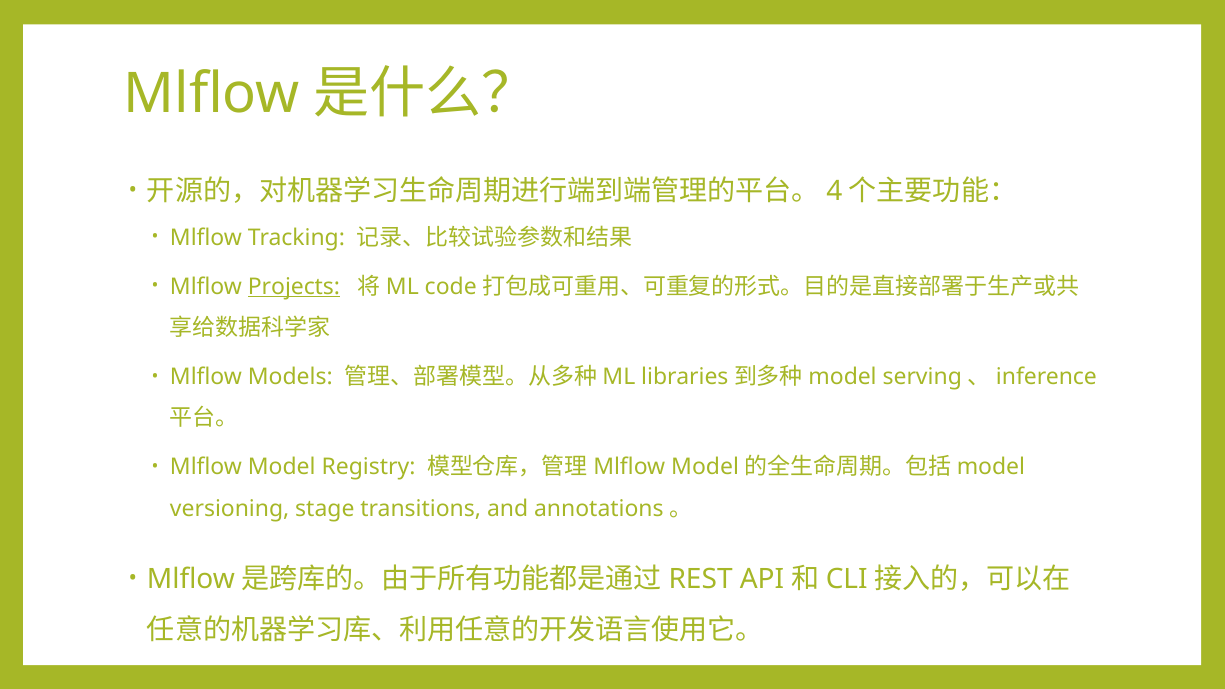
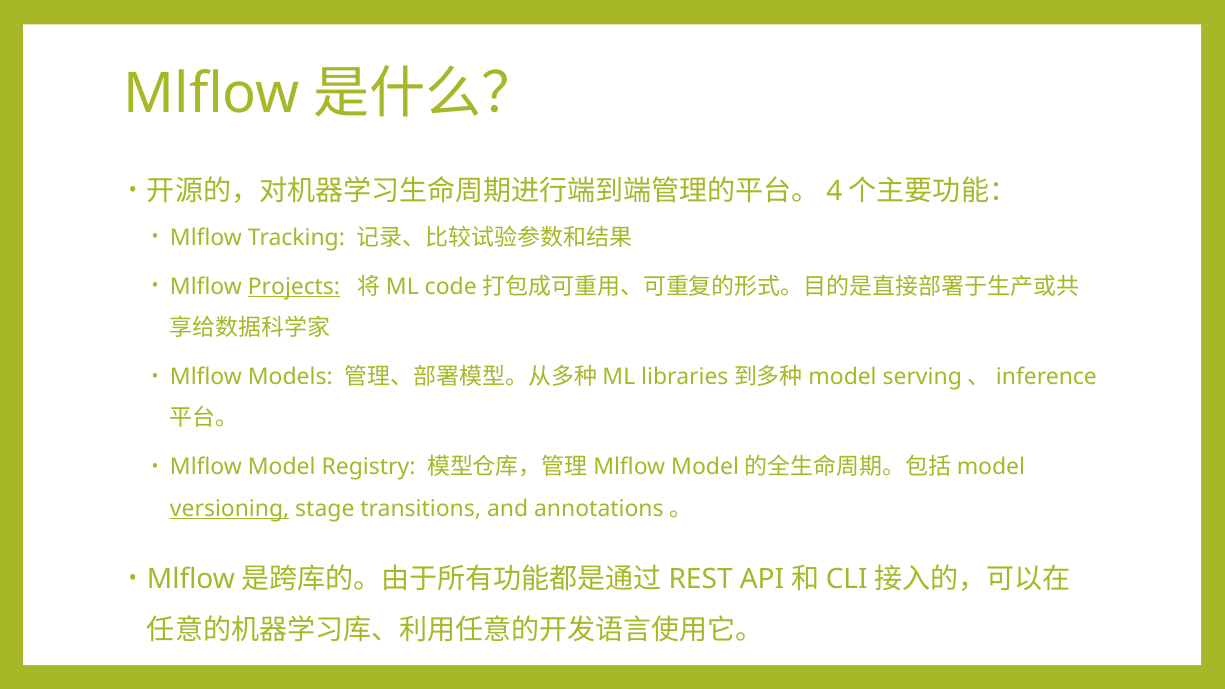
versioning underline: none -> present
